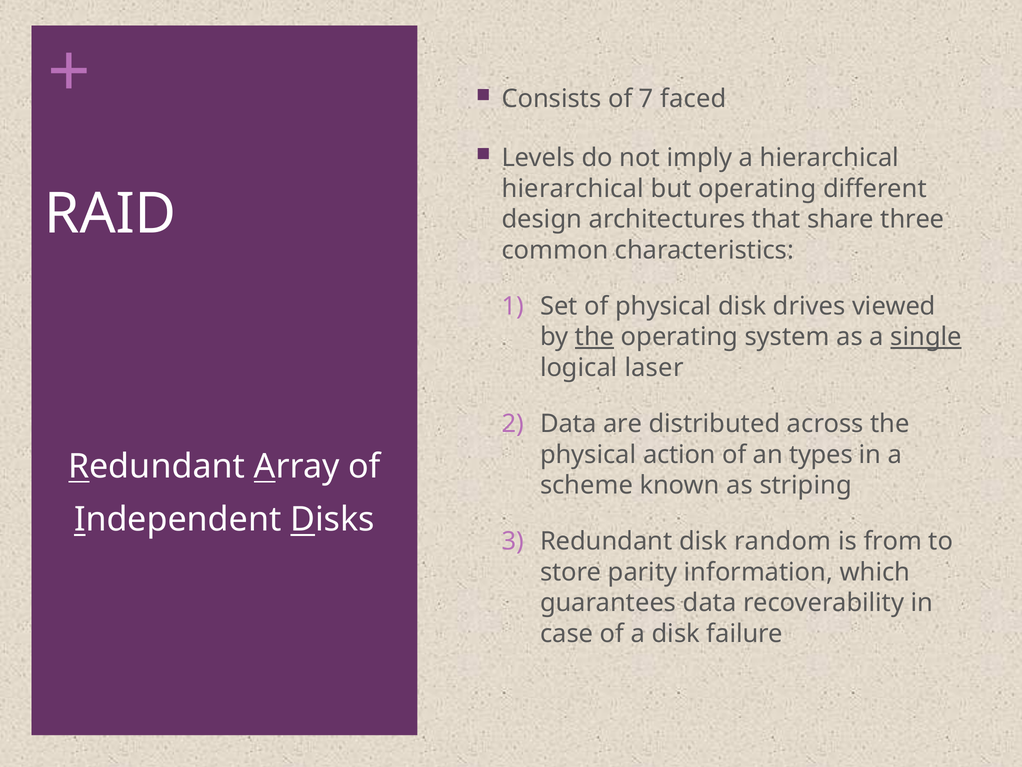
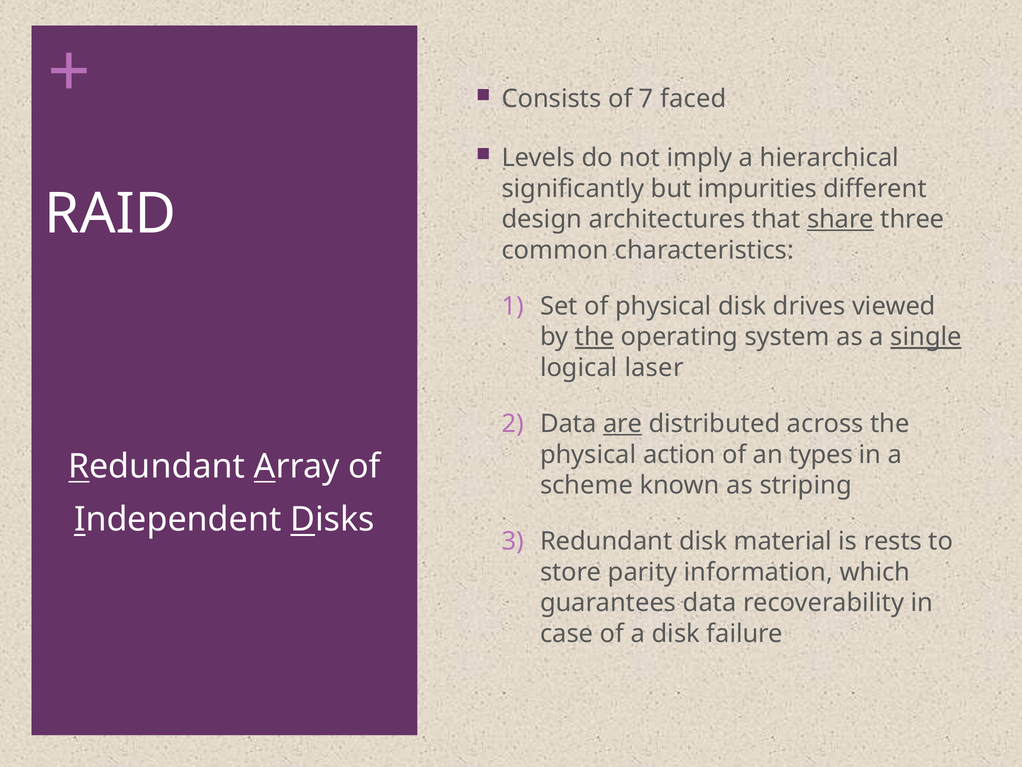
hierarchical at (573, 189): hierarchical -> significantly
but operating: operating -> impurities
share underline: none -> present
are underline: none -> present
random: random -> material
from: from -> rests
